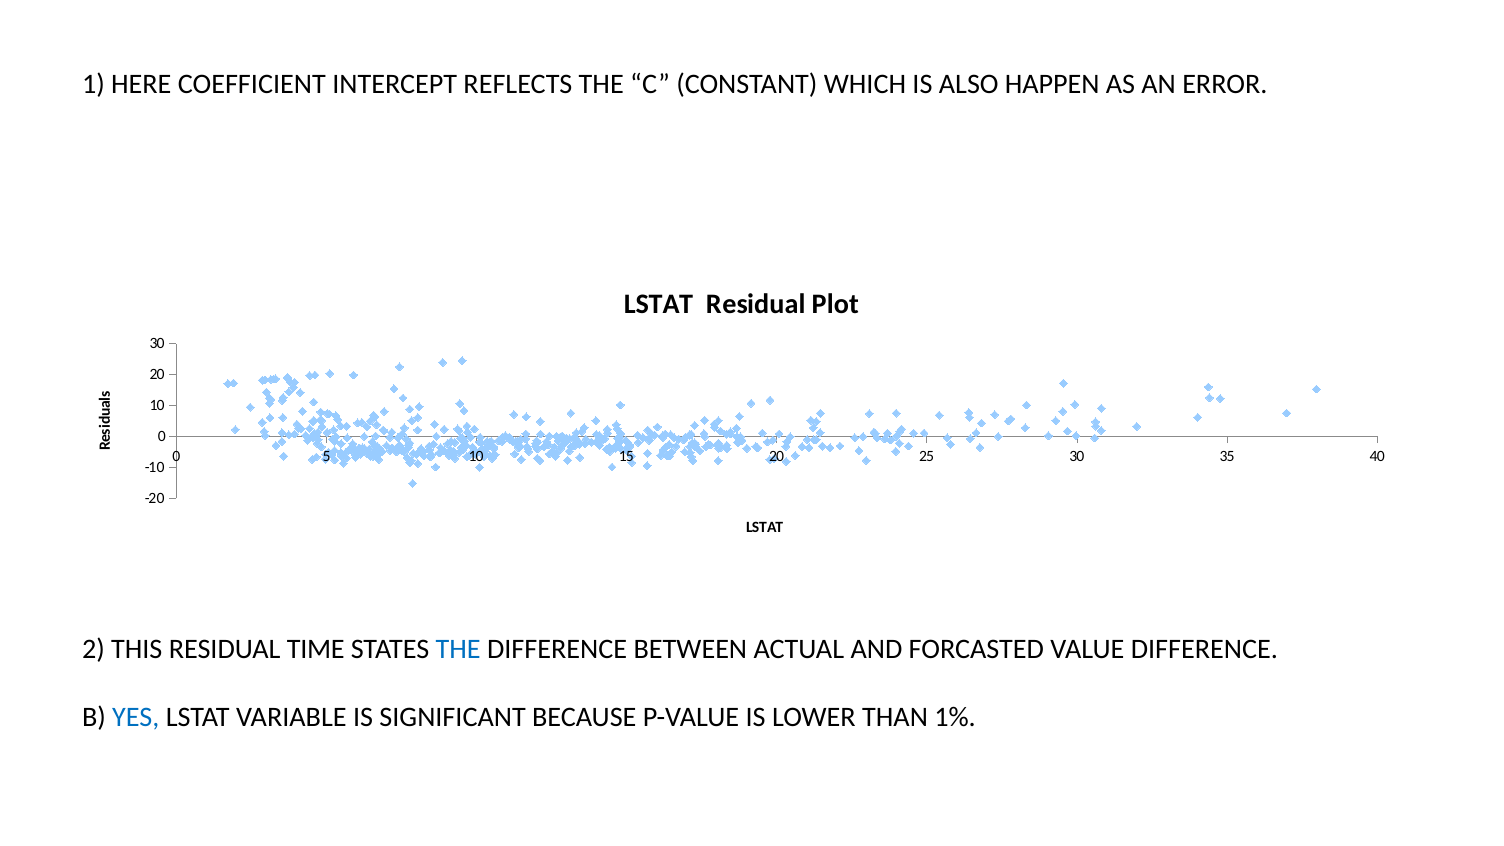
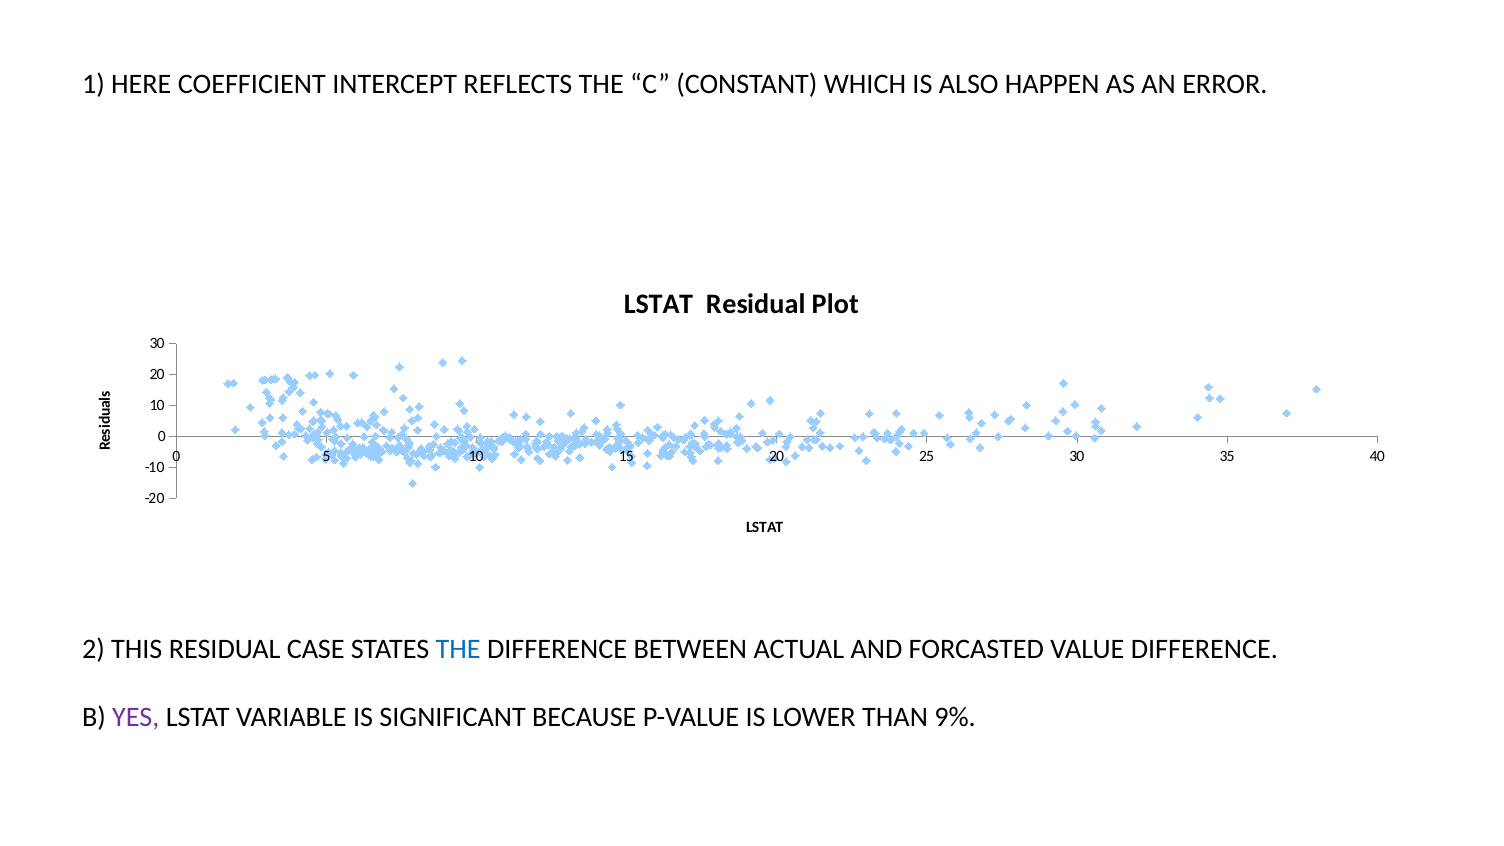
TIME: TIME -> CASE
YES colour: blue -> purple
1%: 1% -> 9%
